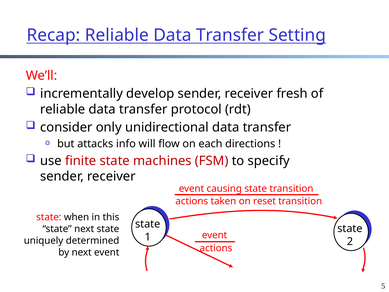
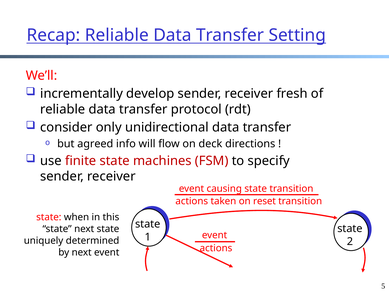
attacks: attacks -> agreed
each: each -> deck
